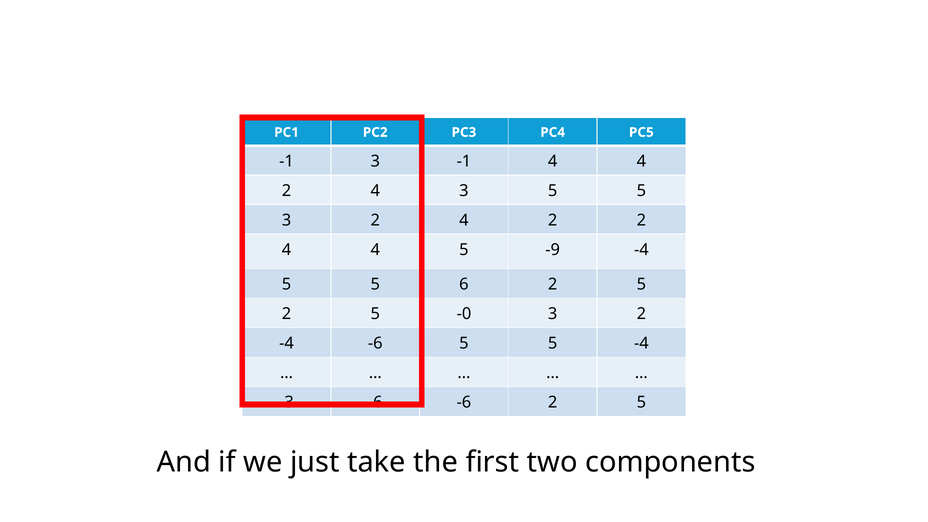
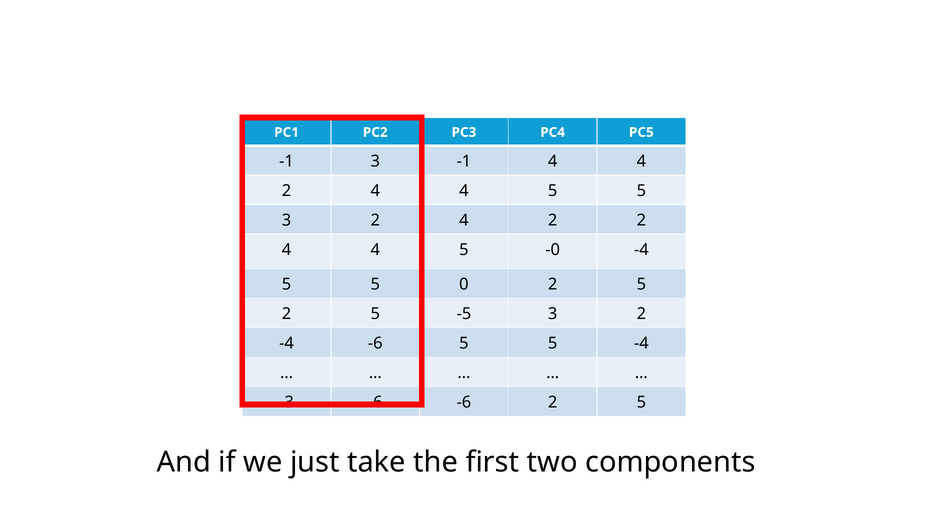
3 at (464, 191): 3 -> 4
-9: -9 -> -0
6: 6 -> 0
-0: -0 -> -5
